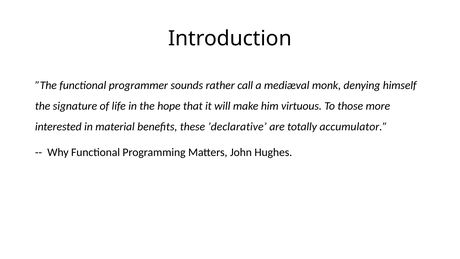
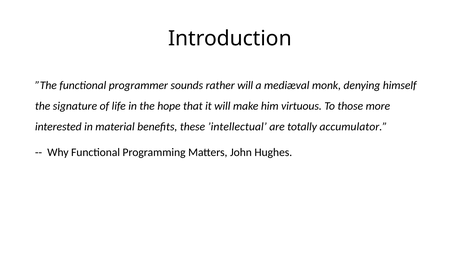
rather call: call -> will
’declarative: ’declarative -> ’intellectual
